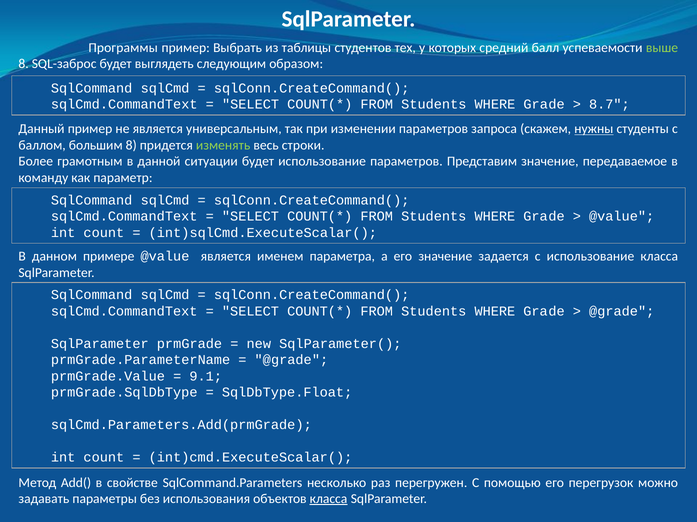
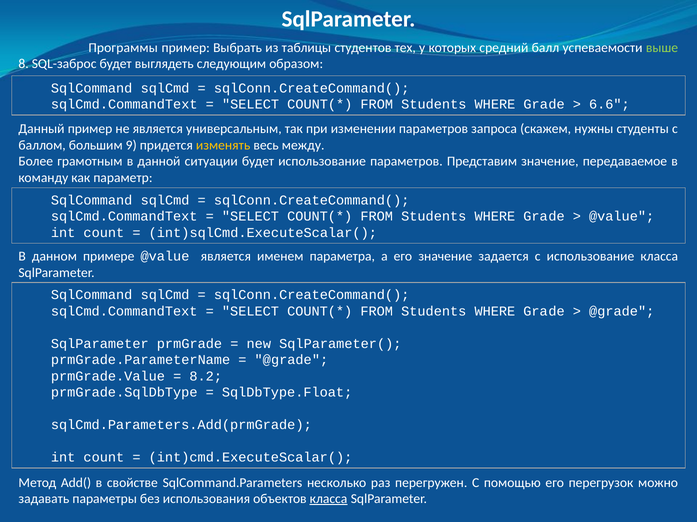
8.7: 8.7 -> 6.6
нужны underline: present -> none
большим 8: 8 -> 9
изменять colour: light green -> yellow
строки: строки -> между
9.1: 9.1 -> 8.2
